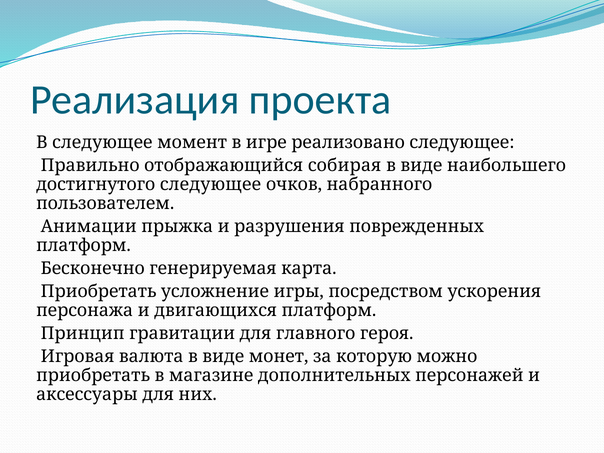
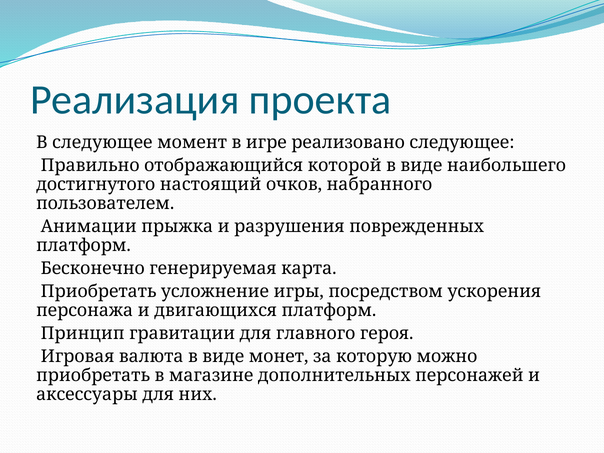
собирая: собирая -> которой
достигнутого следующее: следующее -> настоящий
